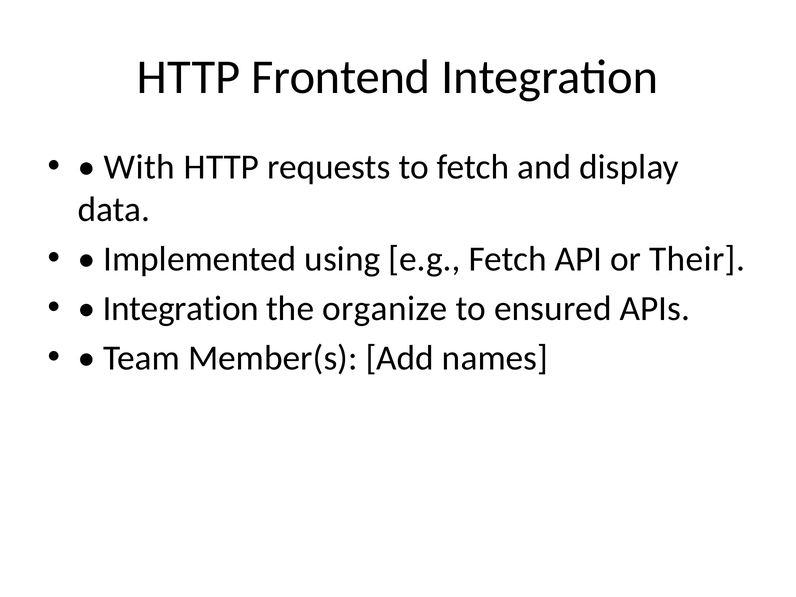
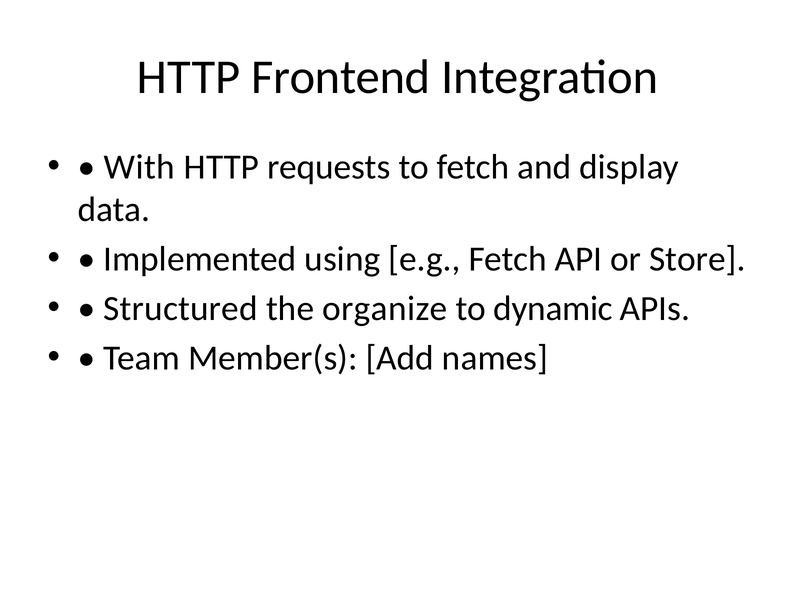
Their: Their -> Store
Integration at (181, 309): Integration -> Structured
ensured: ensured -> dynamic
